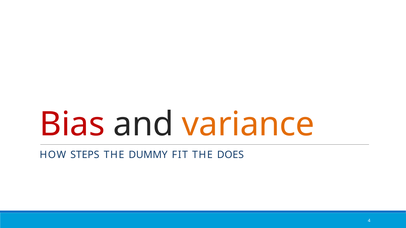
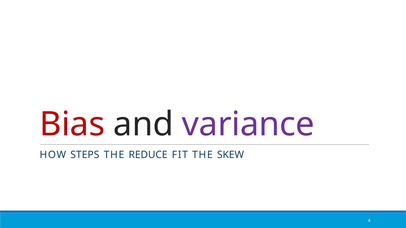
variance colour: orange -> purple
DUMMY: DUMMY -> REDUCE
DOES: DOES -> SKEW
